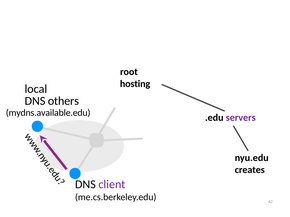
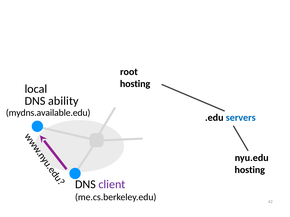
others: others -> ability
servers colour: purple -> blue
creates at (250, 170): creates -> hosting
